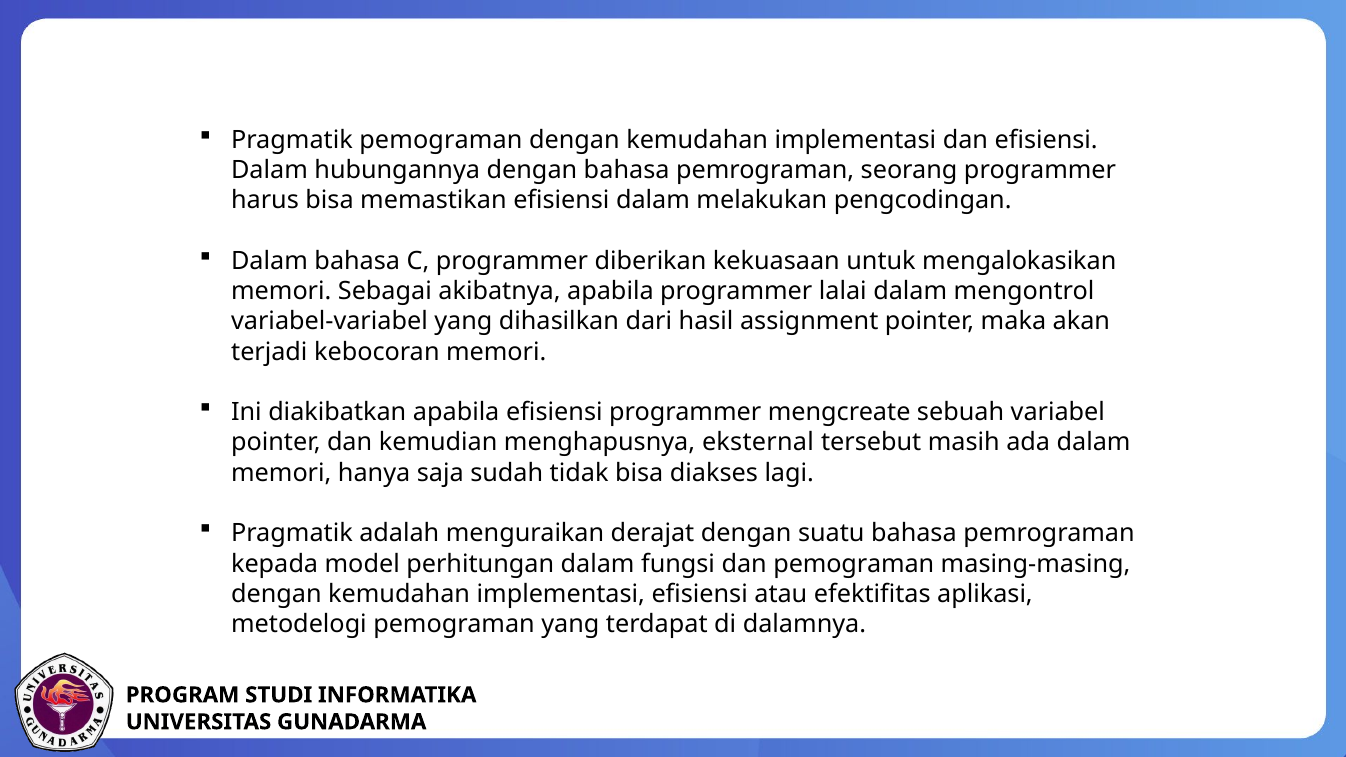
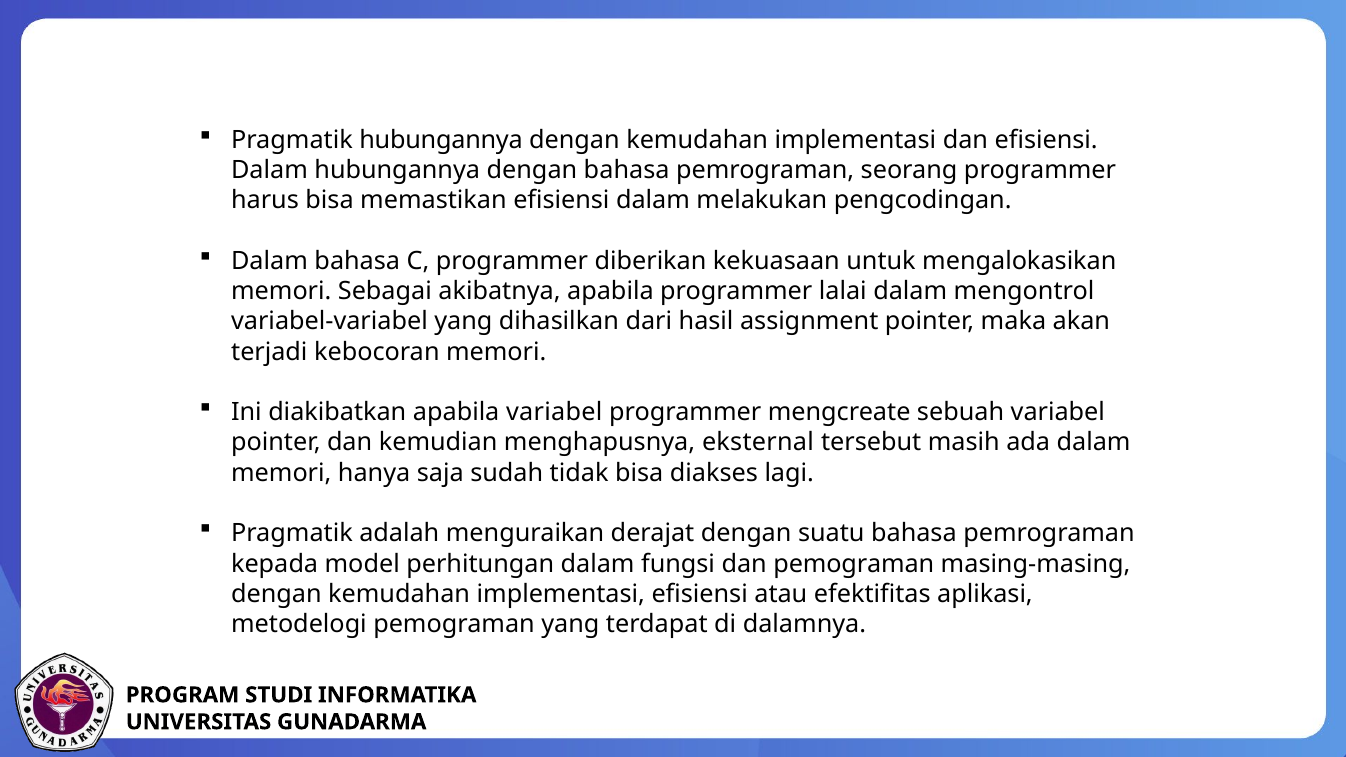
Pragmatik pemograman: pemograman -> hubungannya
apabila efisiensi: efisiensi -> variabel
